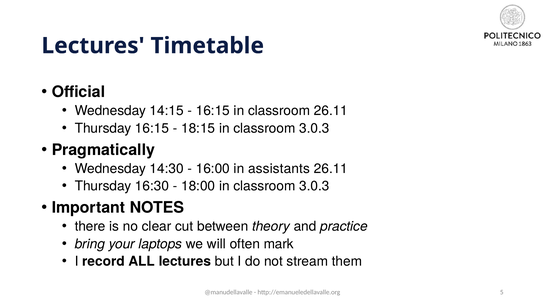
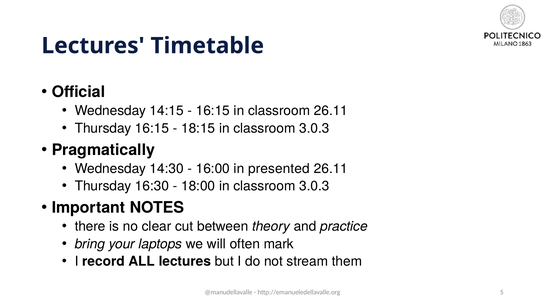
assistants: assistants -> presented
